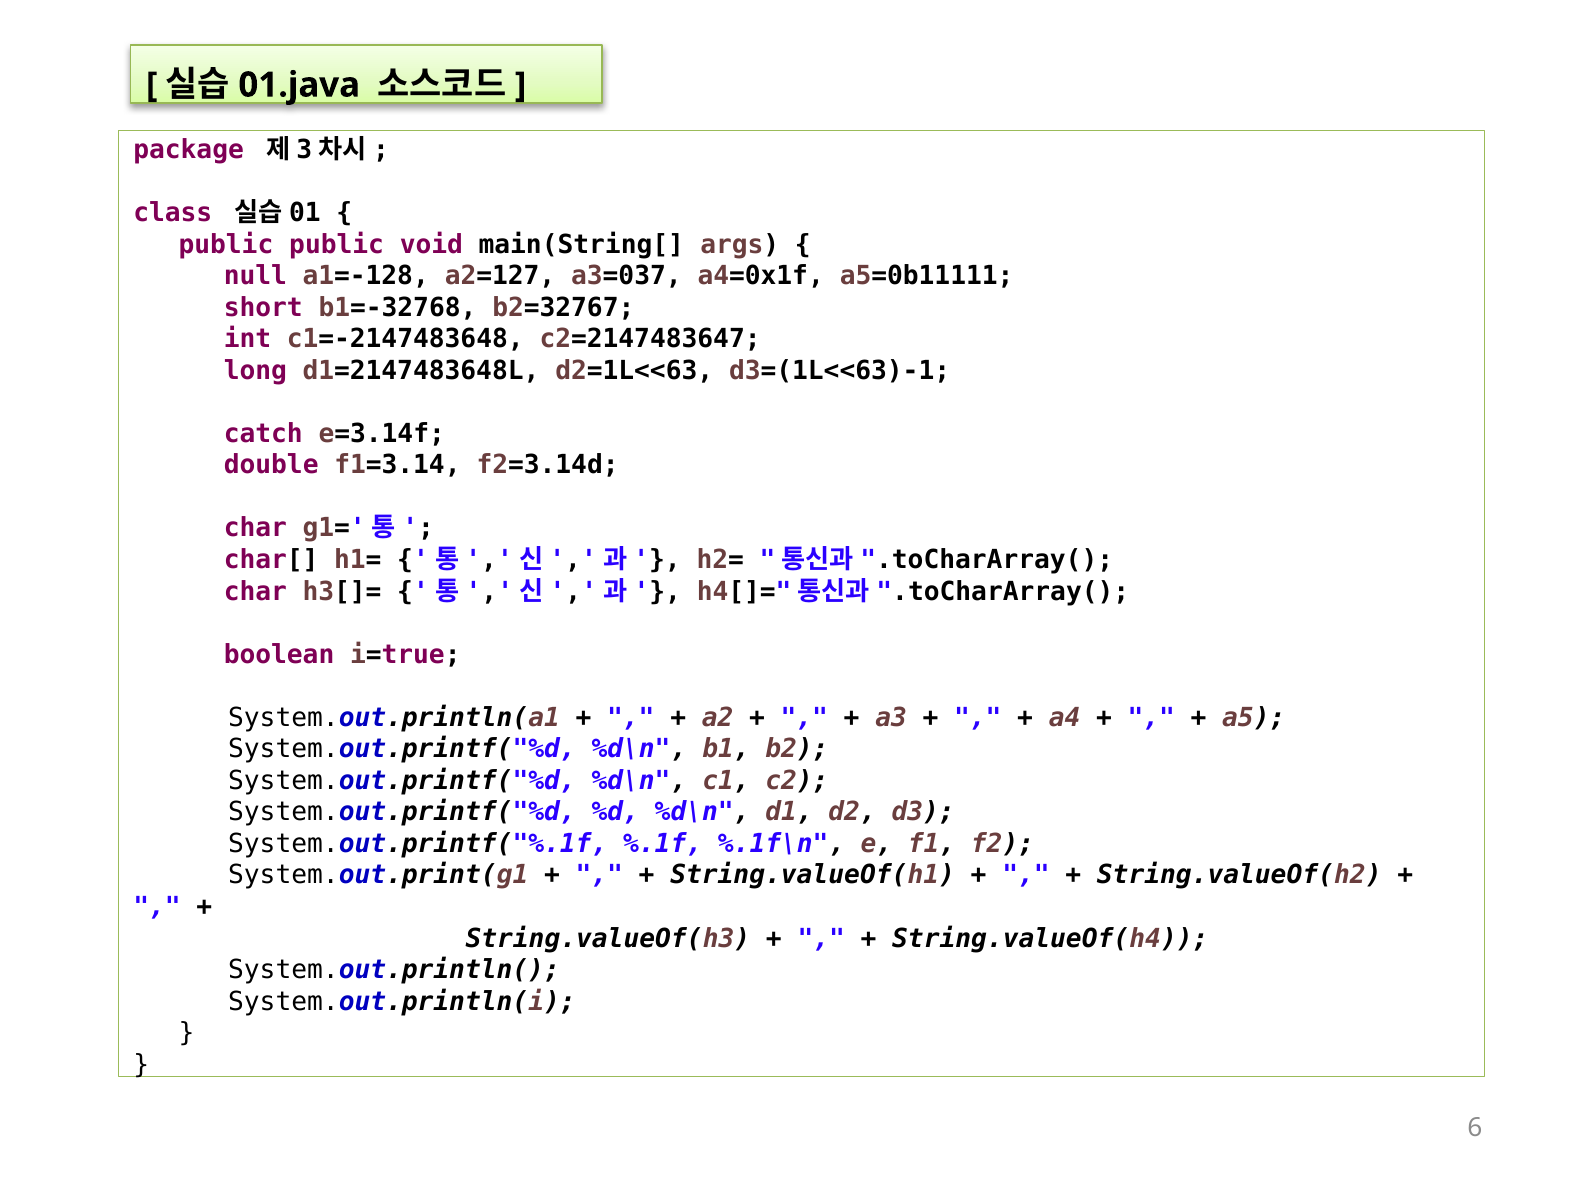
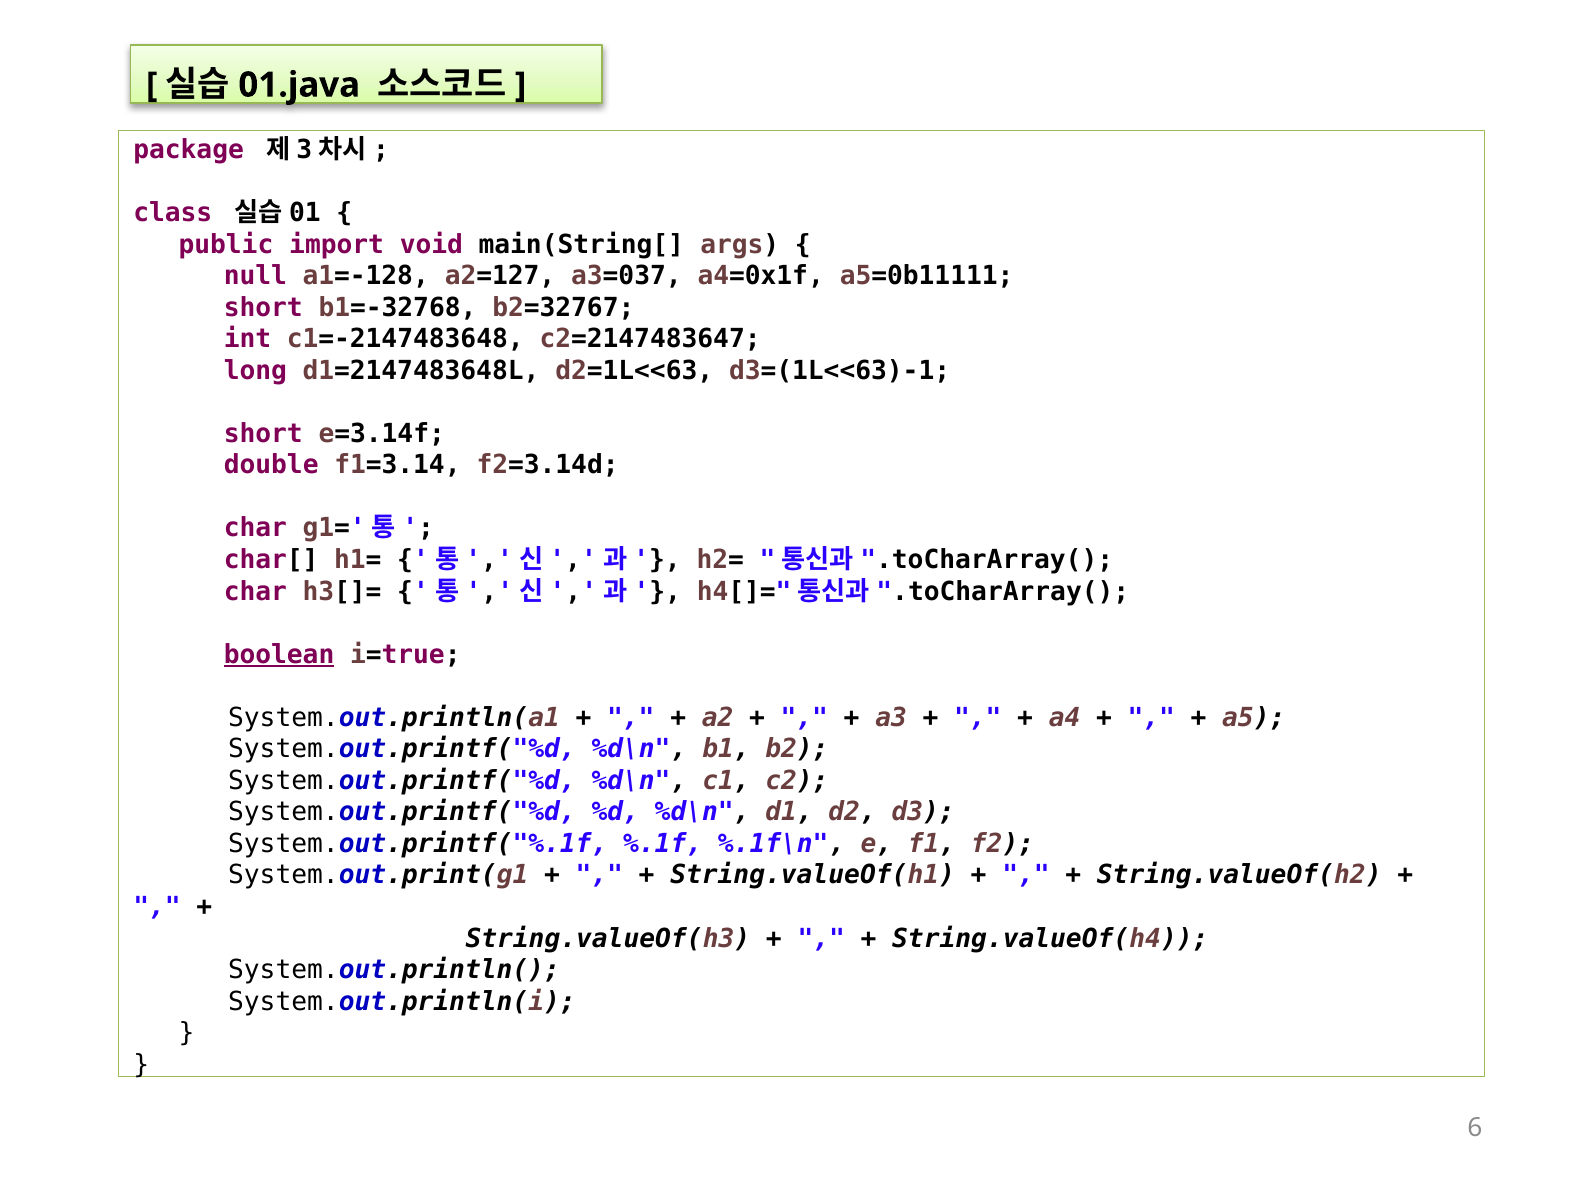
public public: public -> import
catch at (263, 434): catch -> short
boolean underline: none -> present
